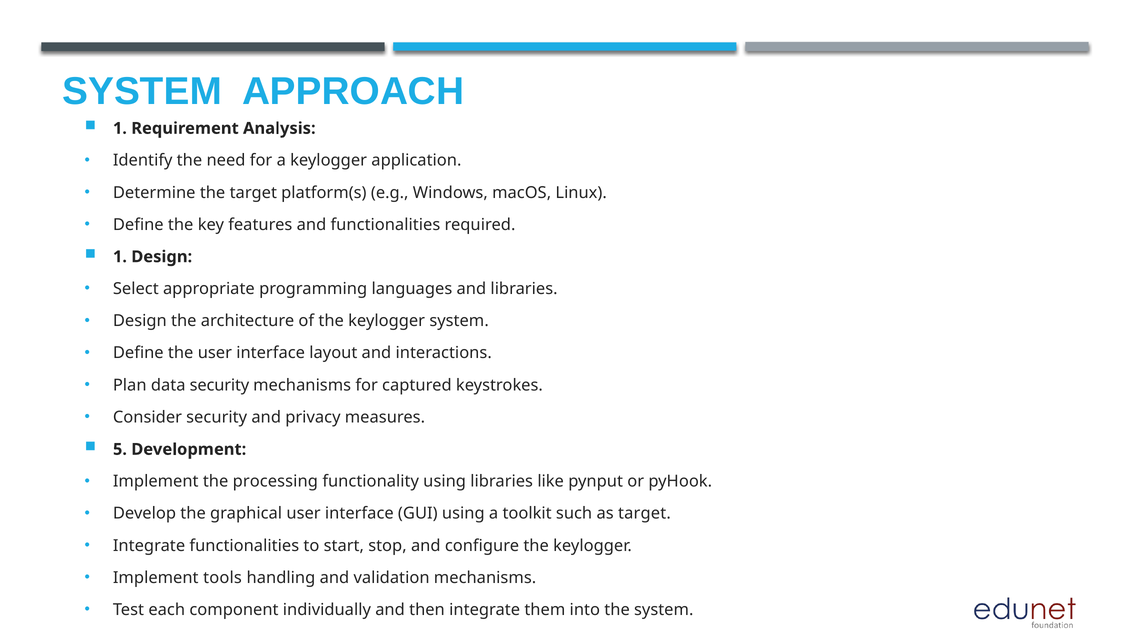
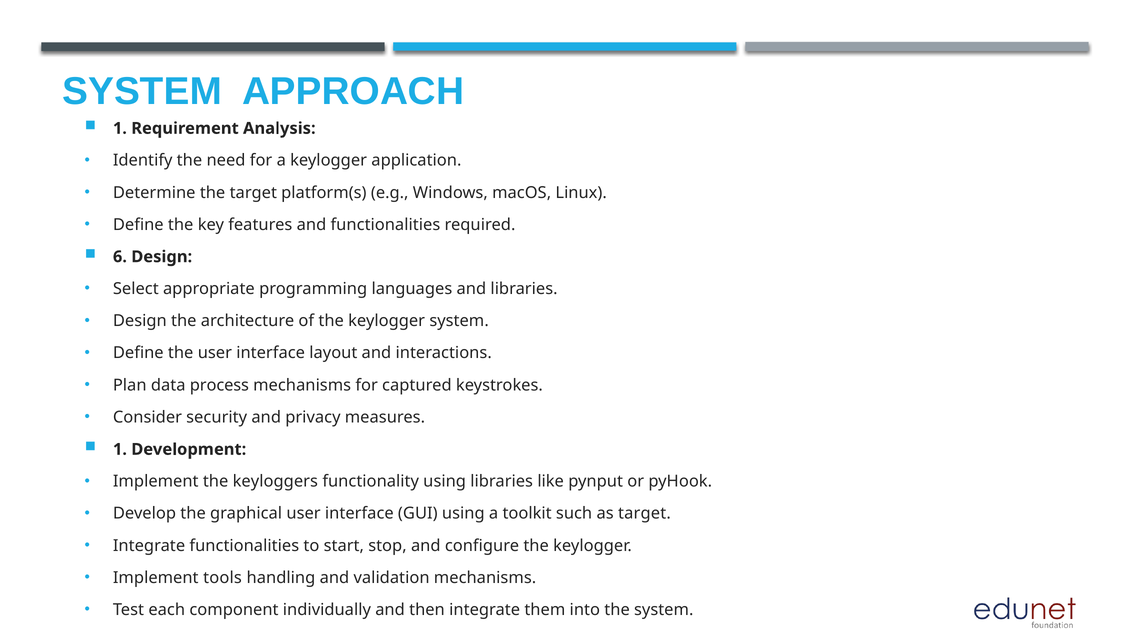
1 at (120, 257): 1 -> 6
data security: security -> process
5 at (120, 450): 5 -> 1
processing: processing -> keyloggers
